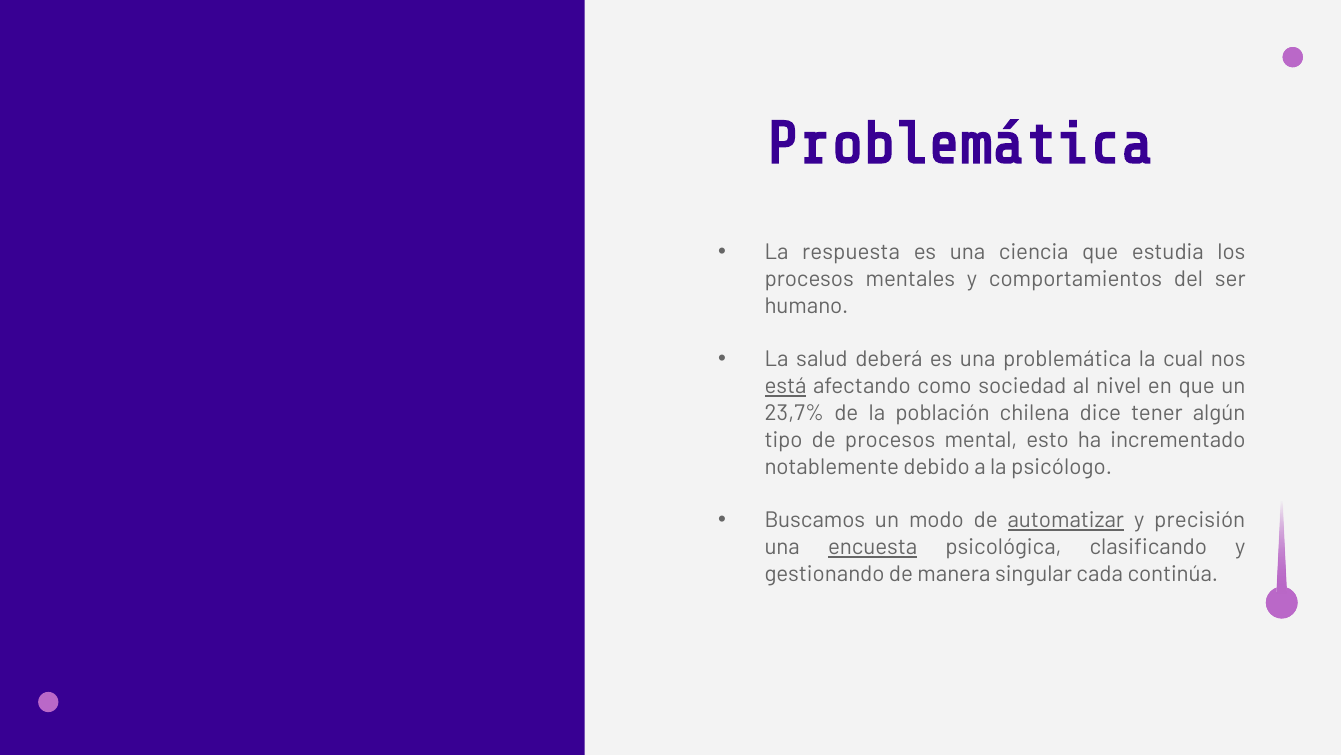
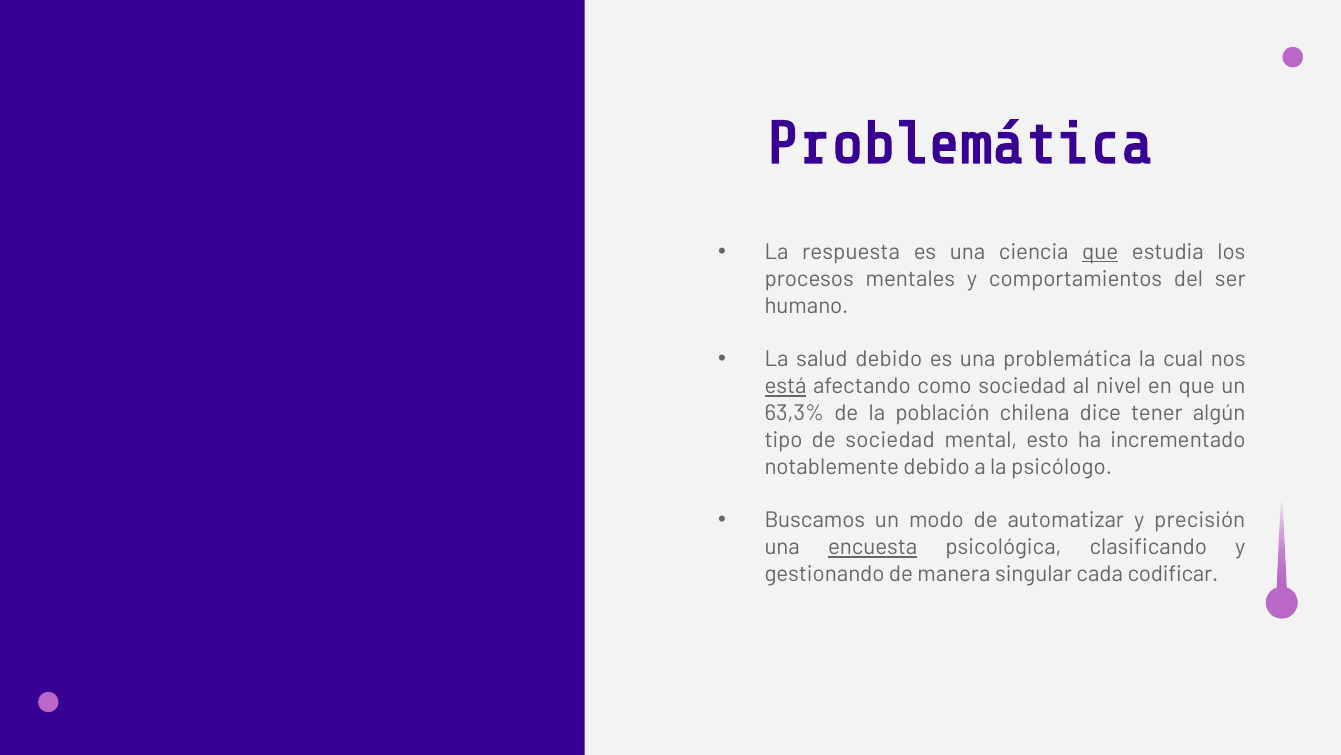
que at (1100, 252) underline: none -> present
salud deberá: deberá -> debido
23,7%: 23,7% -> 63,3%
de procesos: procesos -> sociedad
automatizar underline: present -> none
continúa: continúa -> codificar
